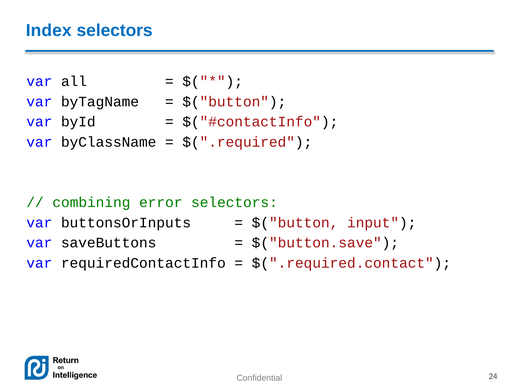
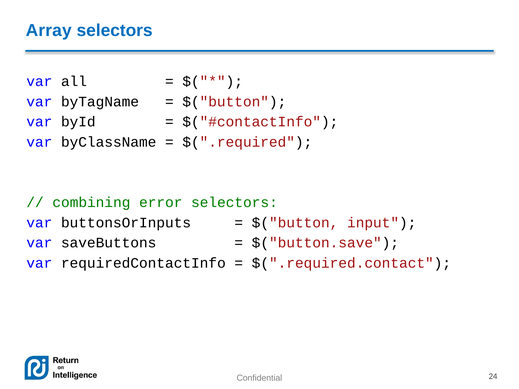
Index: Index -> Array
